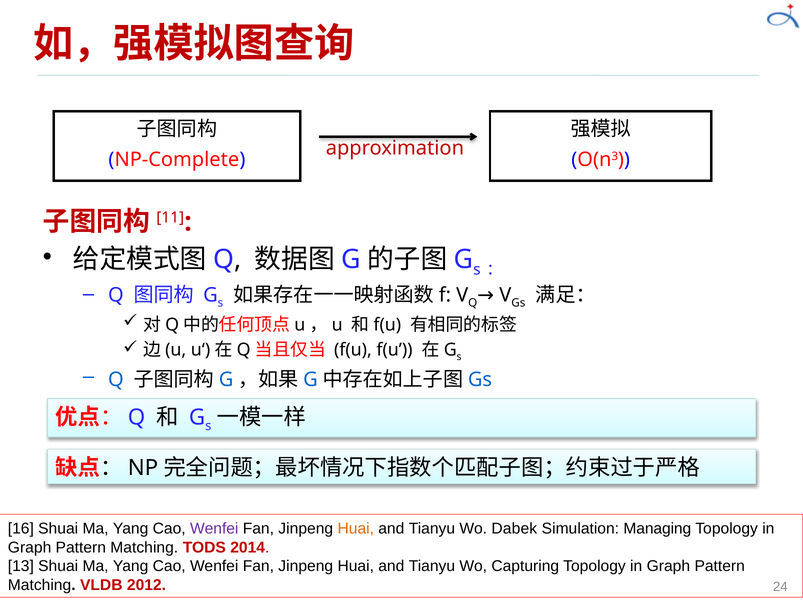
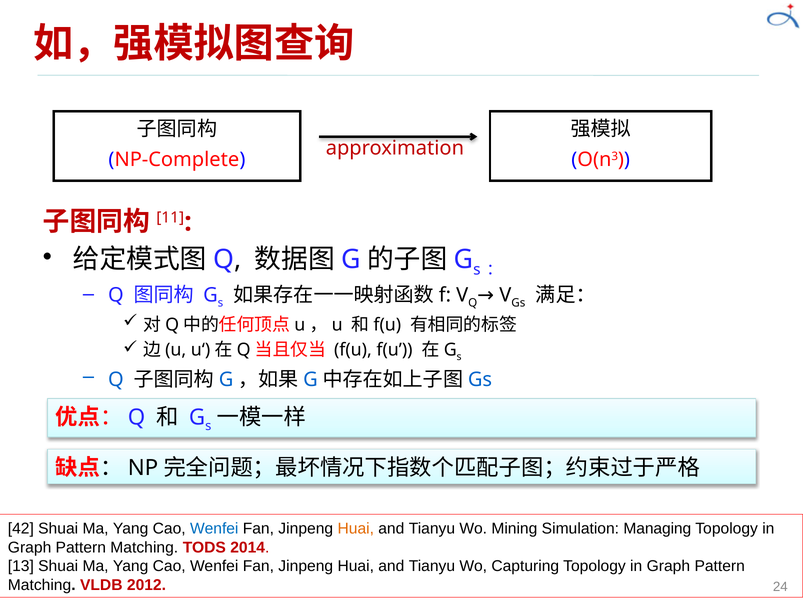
16: 16 -> 42
Wenfei at (214, 529) colour: purple -> blue
Dabek: Dabek -> Mining
